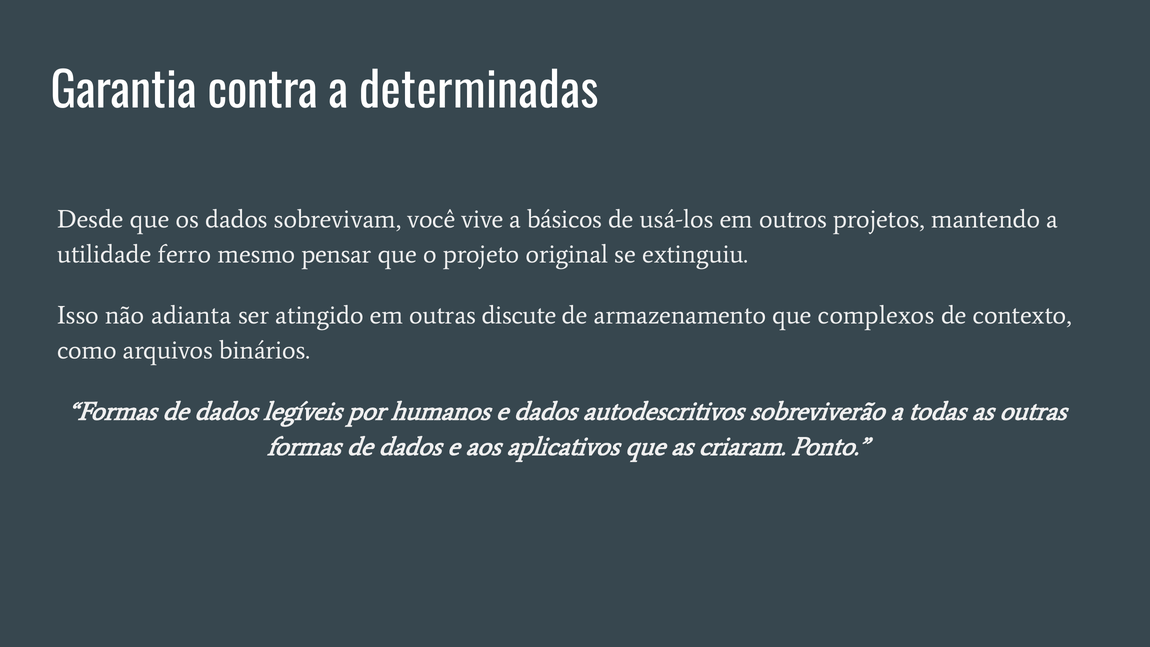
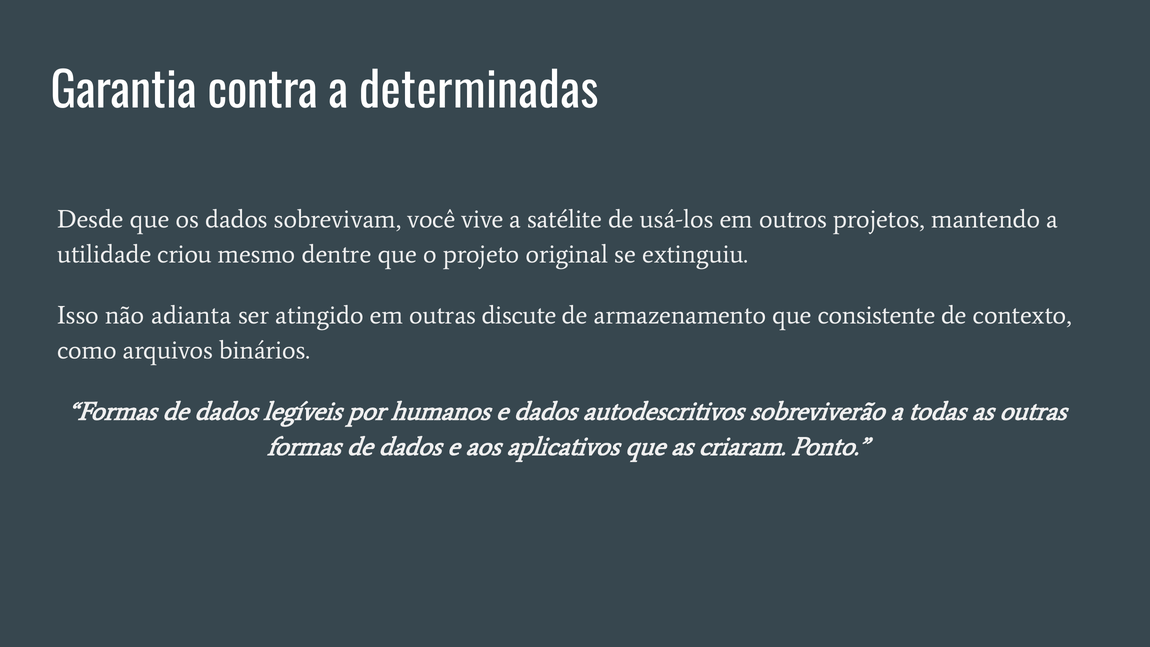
básicos: básicos -> satélite
ferro: ferro -> criou
pensar: pensar -> dentre
complexos: complexos -> consistente
